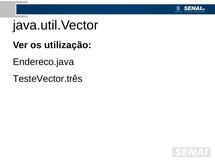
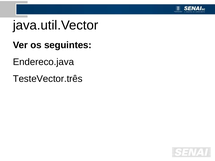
utilização: utilização -> seguintes
